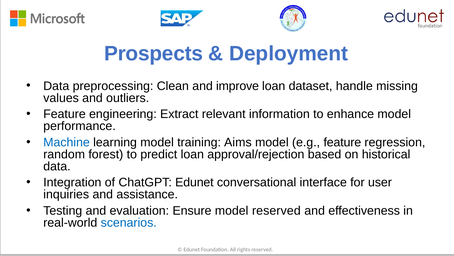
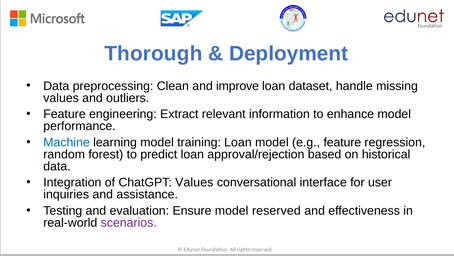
Prospects: Prospects -> Thorough
training Aims: Aims -> Loan
ChatGPT Edunet: Edunet -> Values
scenarios colour: blue -> purple
